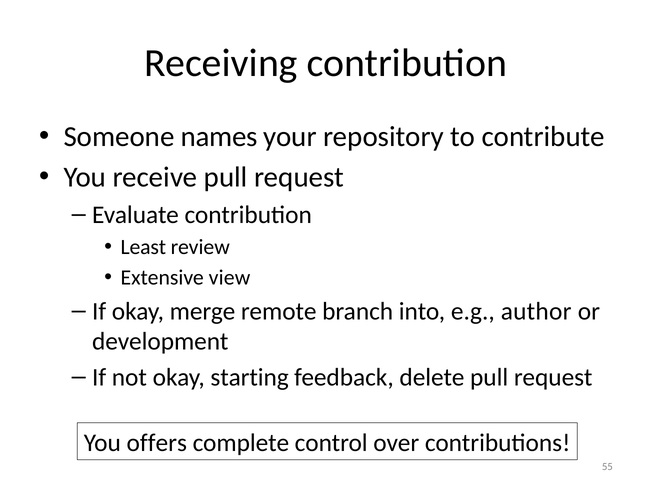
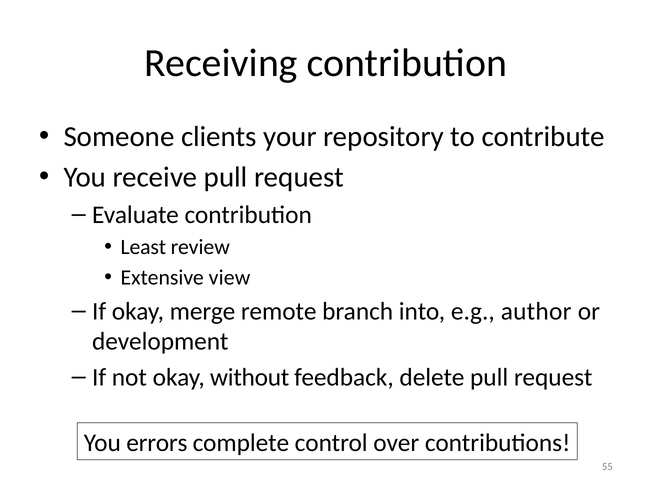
names: names -> clients
starting: starting -> without
offers: offers -> errors
